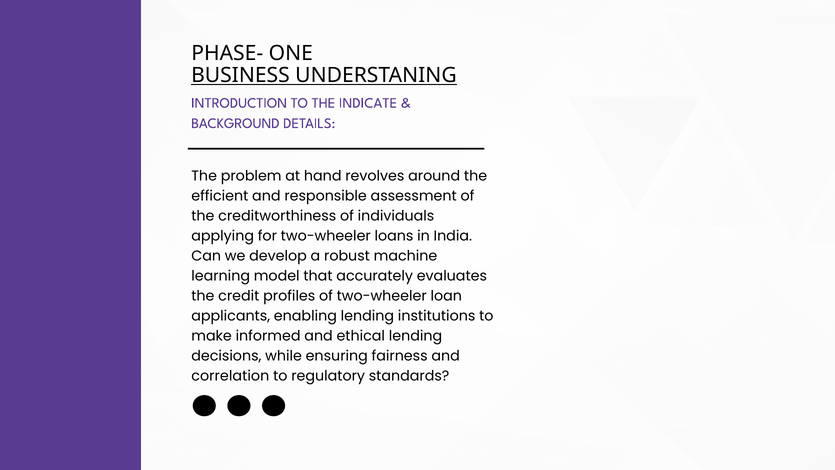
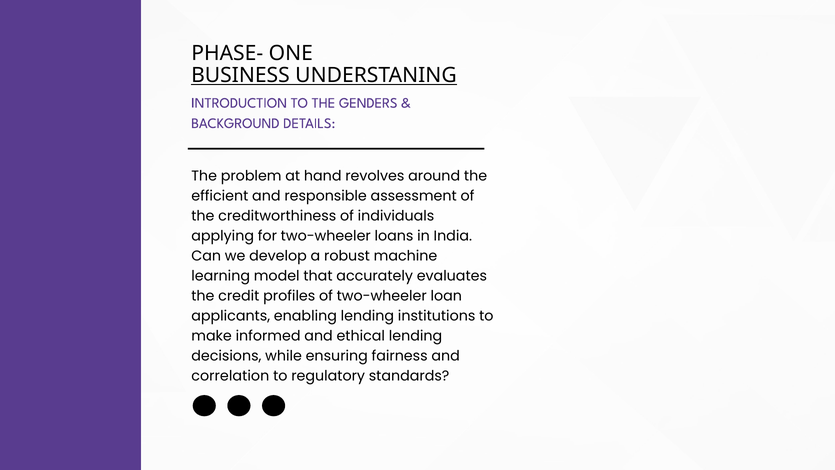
INDICATE: INDICATE -> GENDERS
